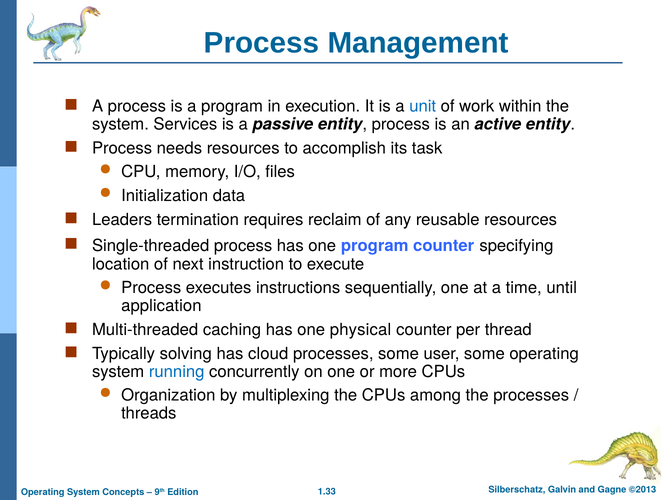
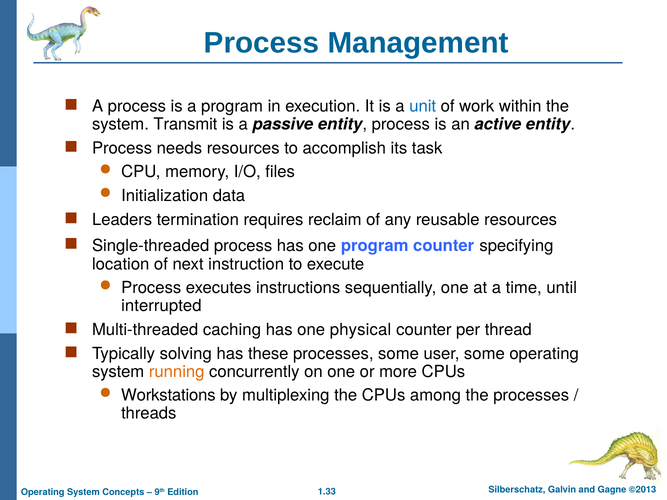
Services: Services -> Transmit
application: application -> interrupted
cloud: cloud -> these
running colour: blue -> orange
Organization: Organization -> Workstations
